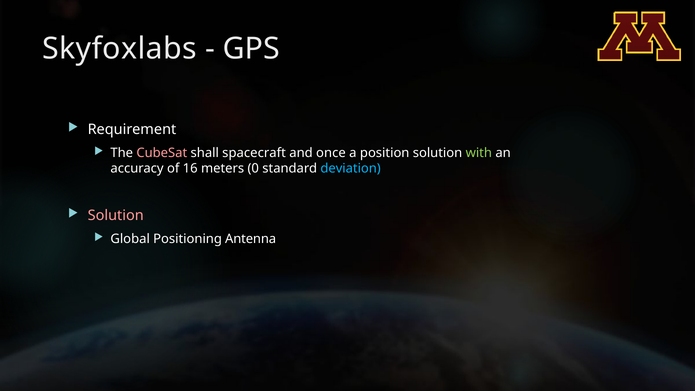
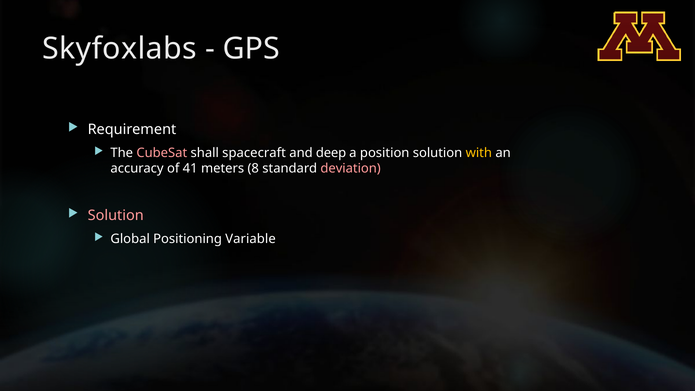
once: once -> deep
with colour: light green -> yellow
16: 16 -> 41
0: 0 -> 8
deviation colour: light blue -> pink
Antenna: Antenna -> Variable
